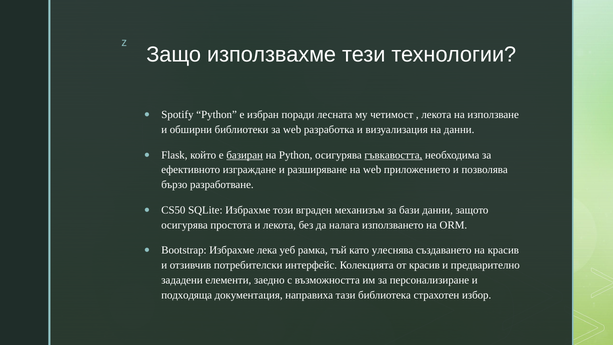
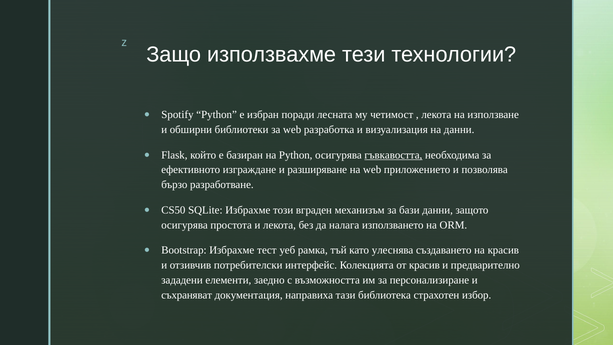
базиран underline: present -> none
лека: лека -> тест
подходяща: подходяща -> съхраняват
